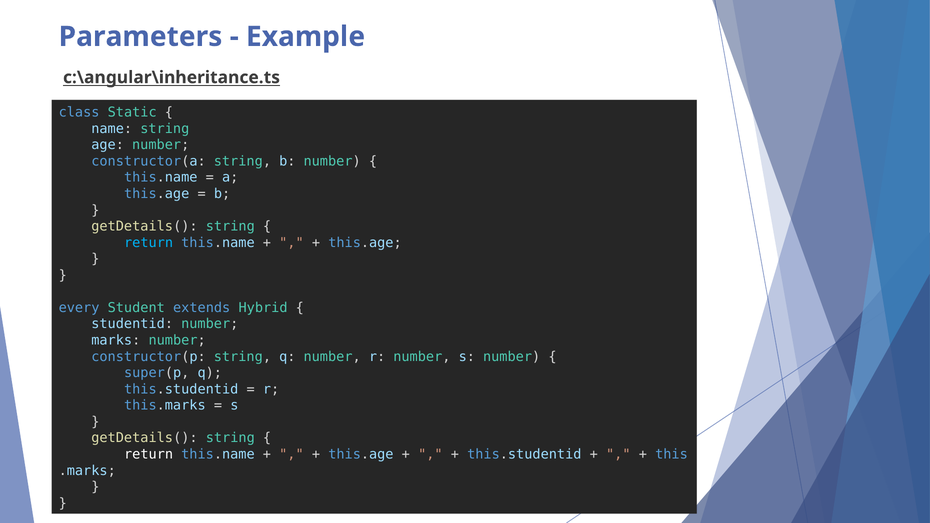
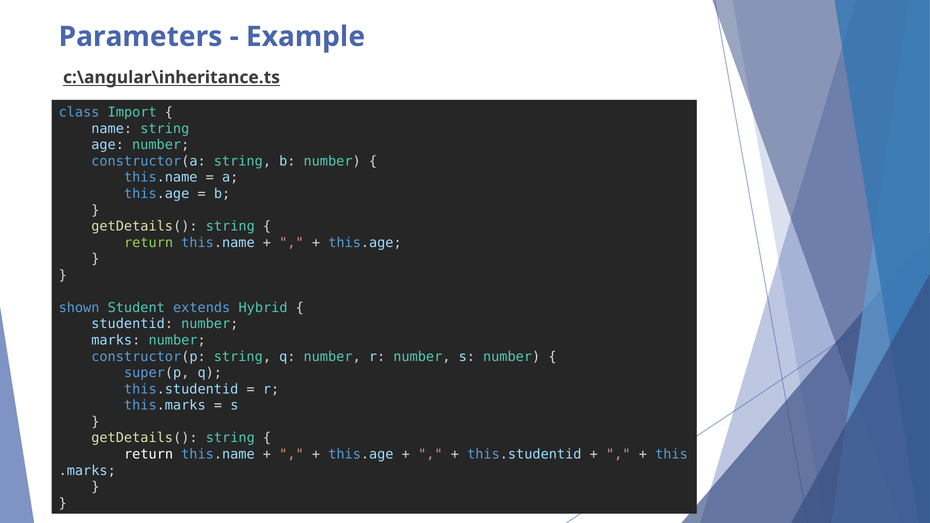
Static: Static -> Import
return at (149, 243) colour: light blue -> light green
every: every -> shown
